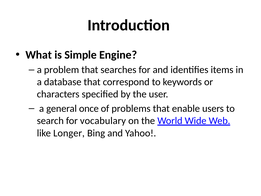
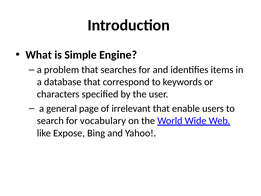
once: once -> page
problems: problems -> irrelevant
Longer: Longer -> Expose
